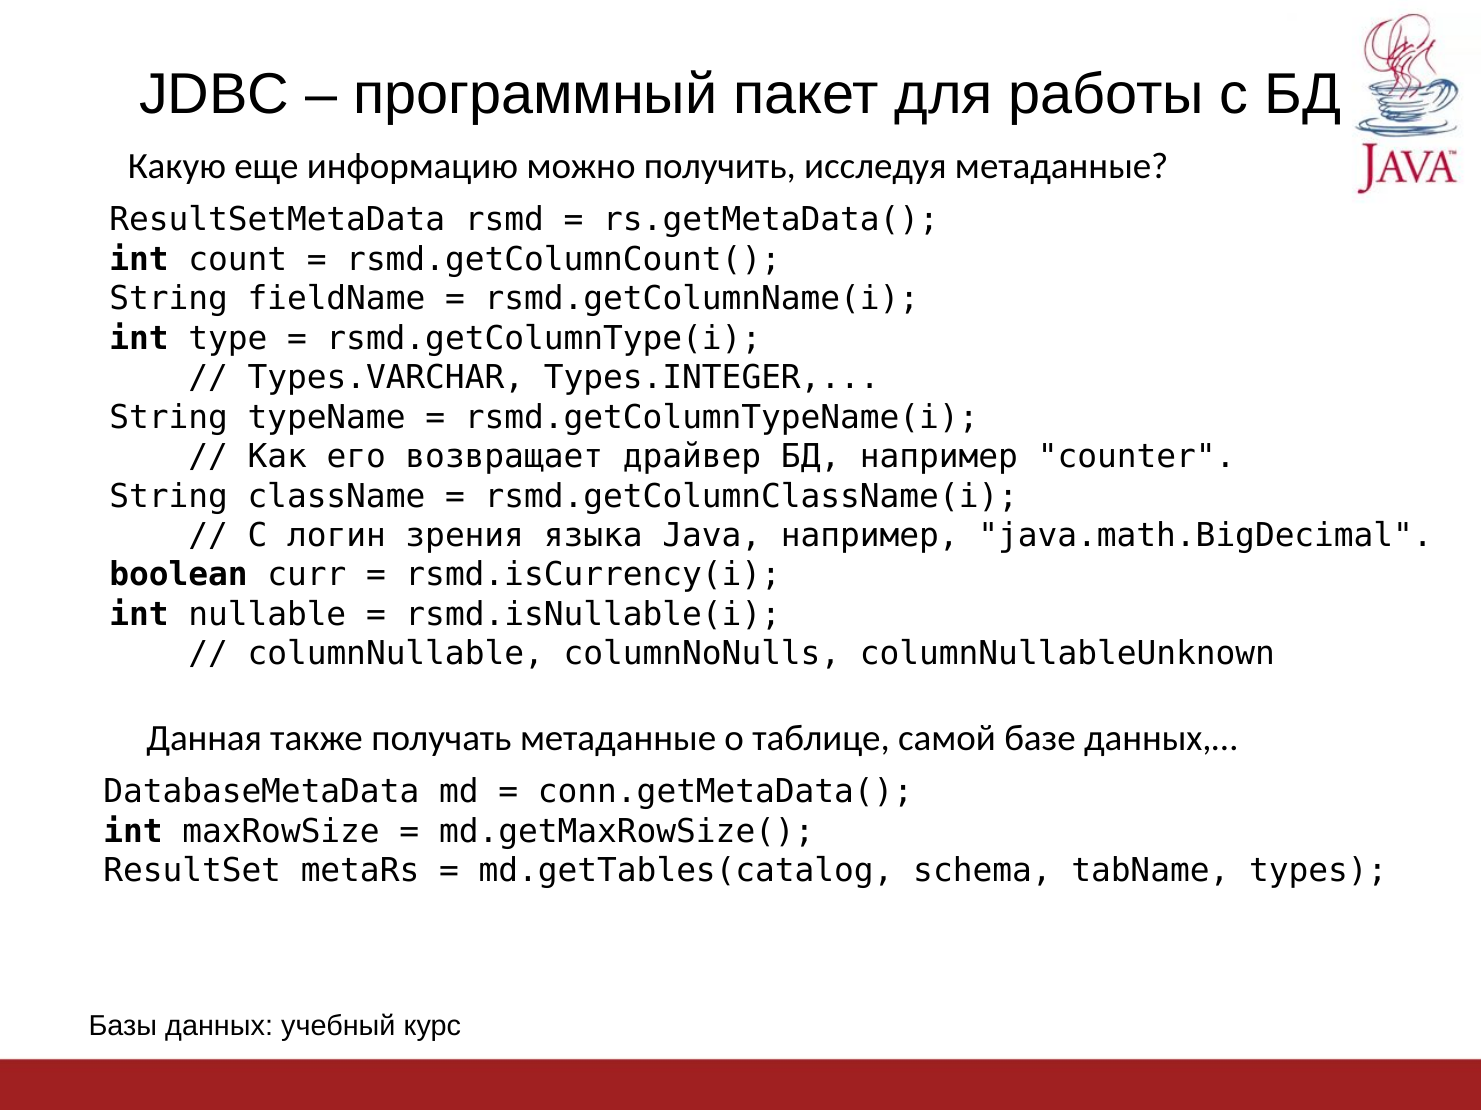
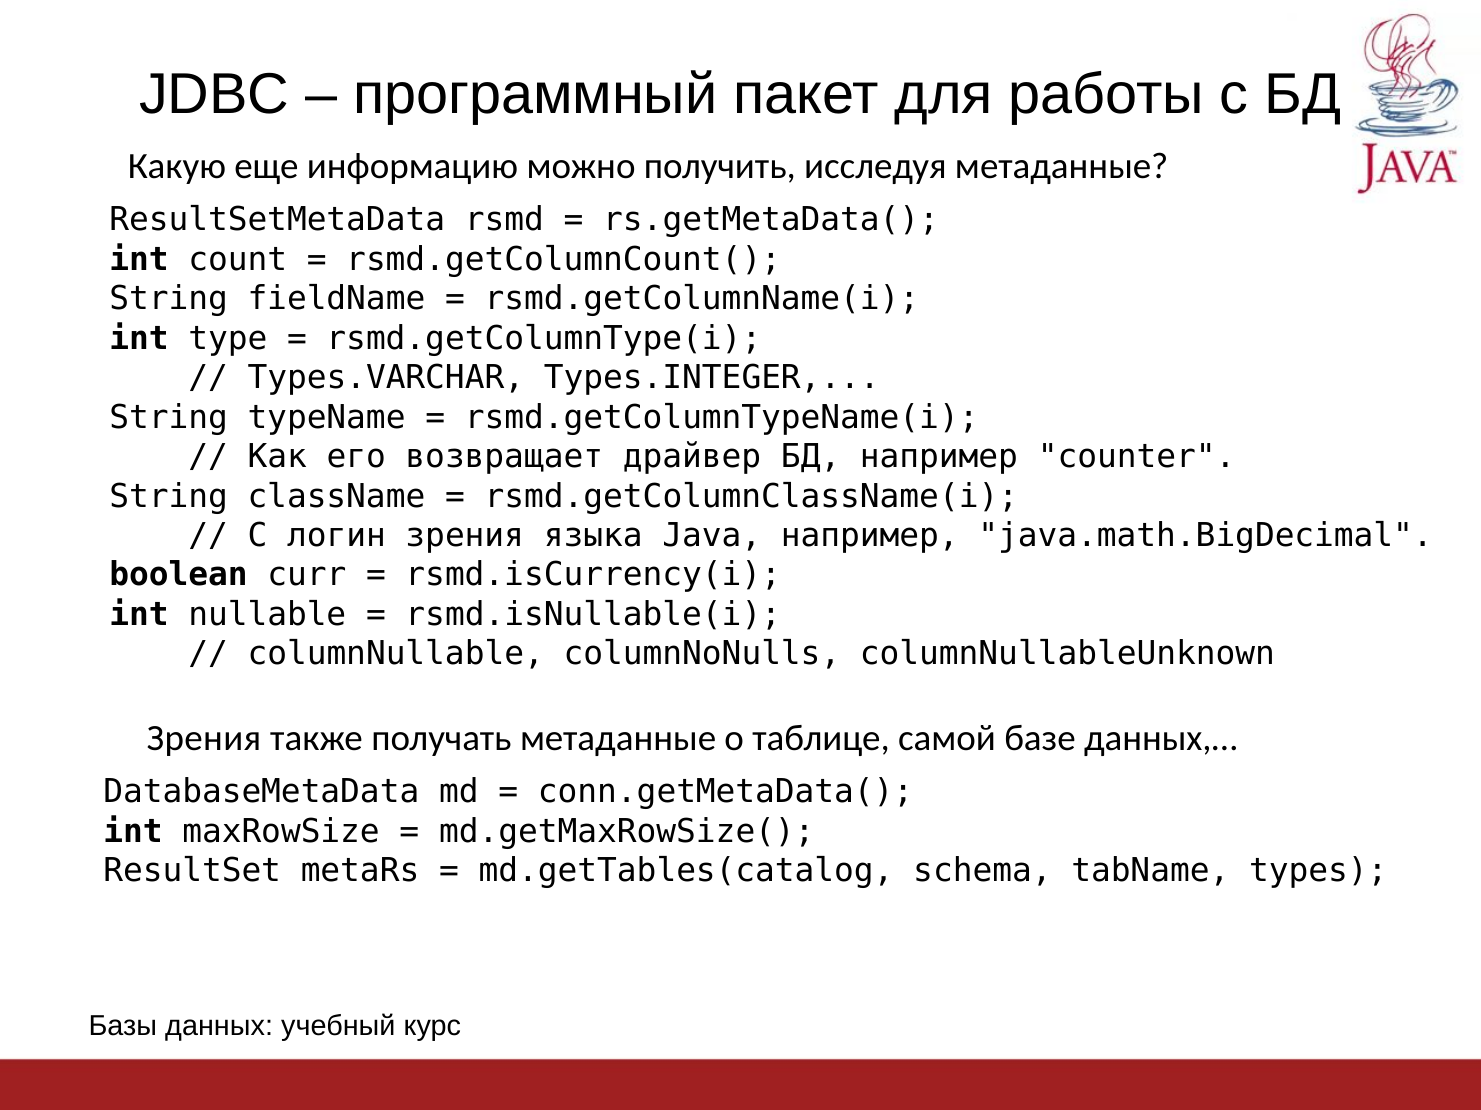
Данная at (204, 739): Данная -> Зрения
